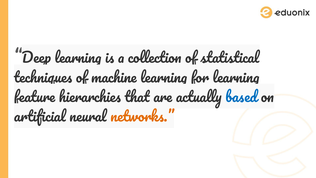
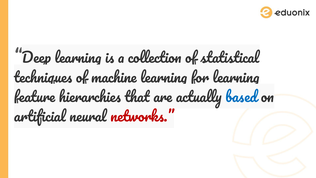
networks colour: orange -> red
